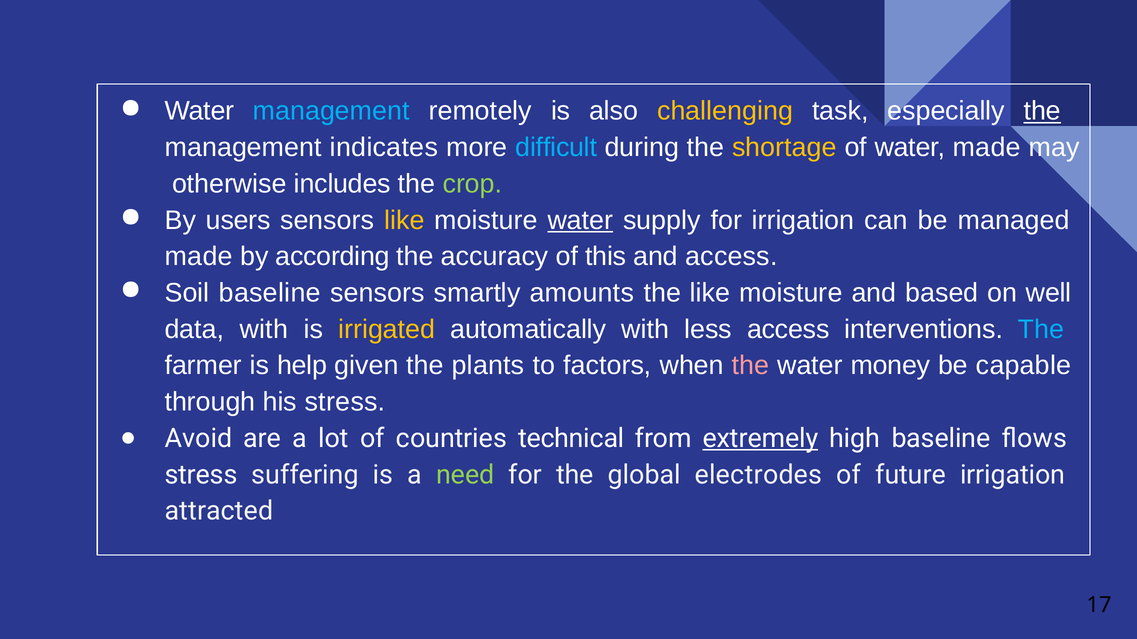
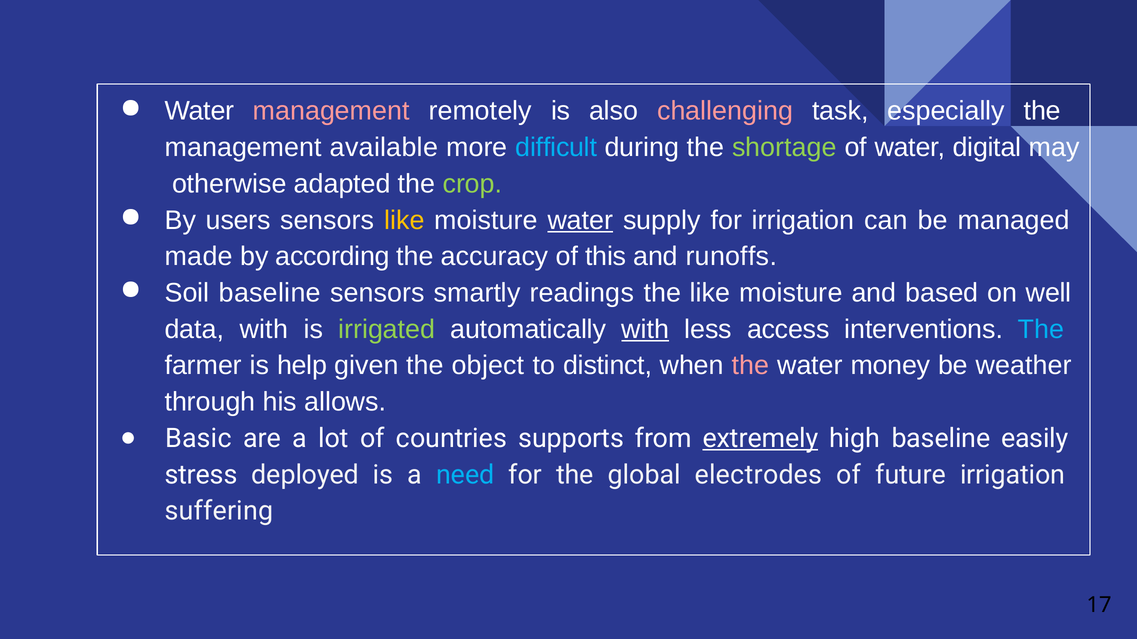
management at (331, 111) colour: light blue -> pink
challenging colour: yellow -> pink
the at (1042, 111) underline: present -> none
indicates: indicates -> available
shortage colour: yellow -> light green
water made: made -> digital
includes: includes -> adapted
and access: access -> runoffs
amounts: amounts -> readings
irrigated colour: yellow -> light green
with at (645, 330) underline: none -> present
plants: plants -> object
factors: factors -> distinct
capable: capable -> weather
his stress: stress -> allows
Avoid: Avoid -> Basic
technical: technical -> supports
ﬂows: ﬂows -> easily
suffering: suffering -> deployed
need colour: light green -> light blue
attracted: attracted -> suffering
